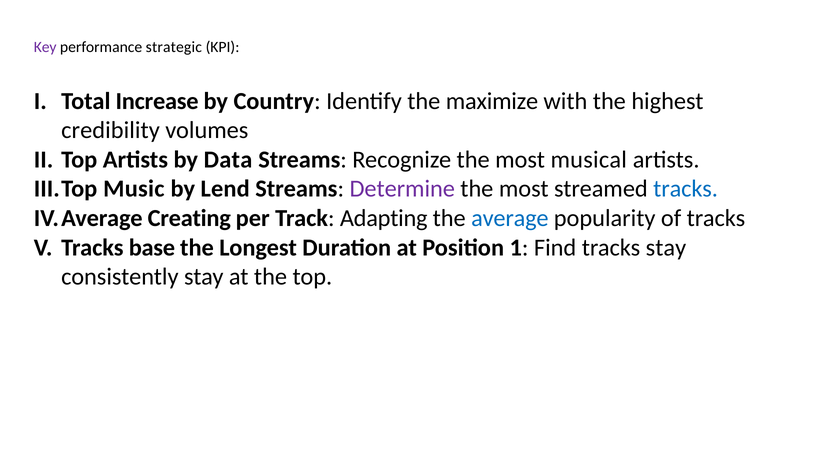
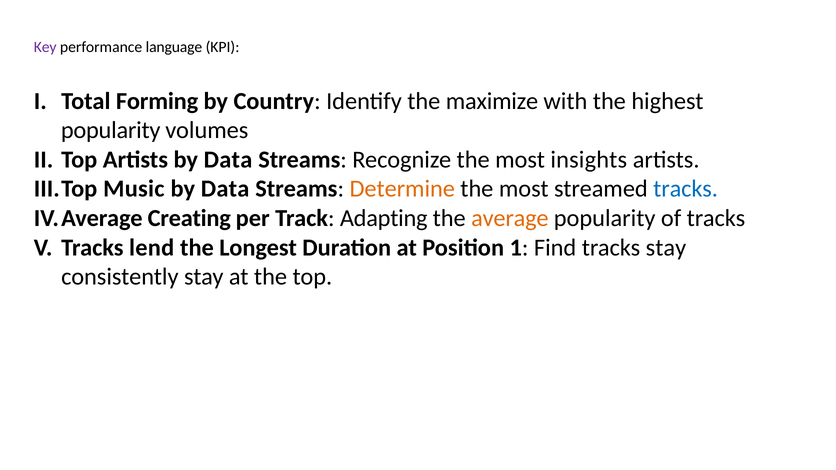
strategic: strategic -> language
Increase: Increase -> Forming
credibility at (111, 130): credibility -> popularity
musical: musical -> insights
Lend at (225, 189): Lend -> Data
Determine colour: purple -> orange
average colour: blue -> orange
base: base -> lend
